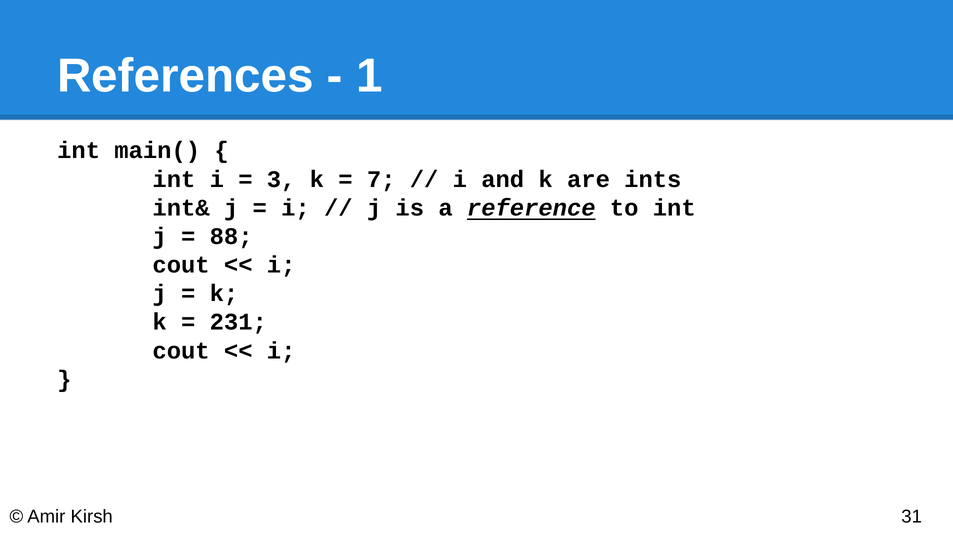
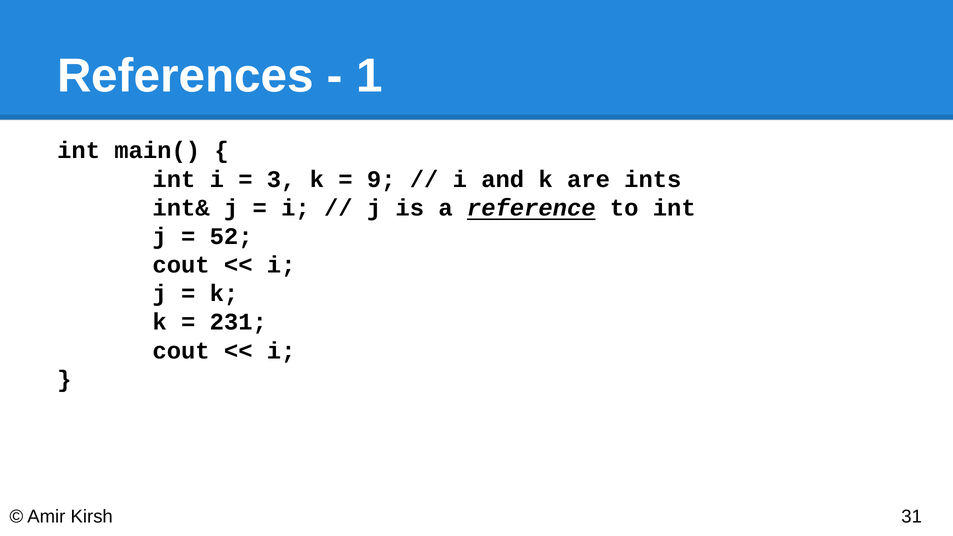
7: 7 -> 9
88: 88 -> 52
